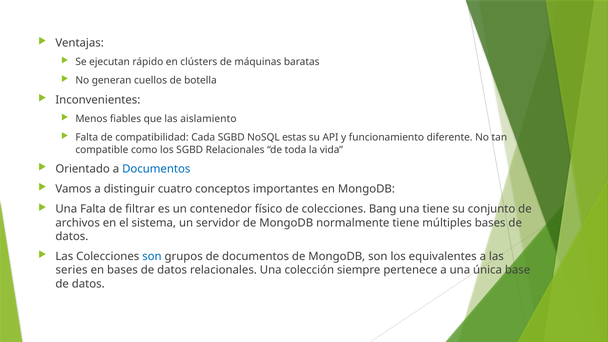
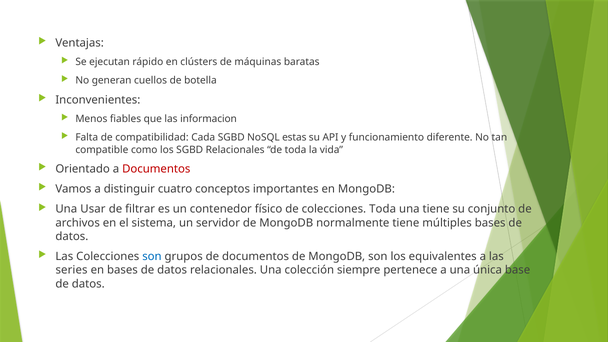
aislamiento: aislamiento -> informacion
Documentos at (156, 169) colour: blue -> red
Una Falta: Falta -> Usar
colecciones Bang: Bang -> Toda
